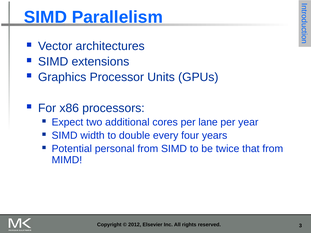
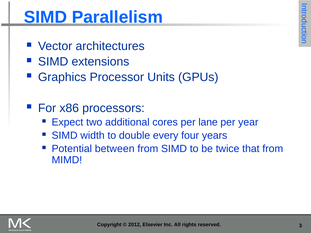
personal: personal -> between
